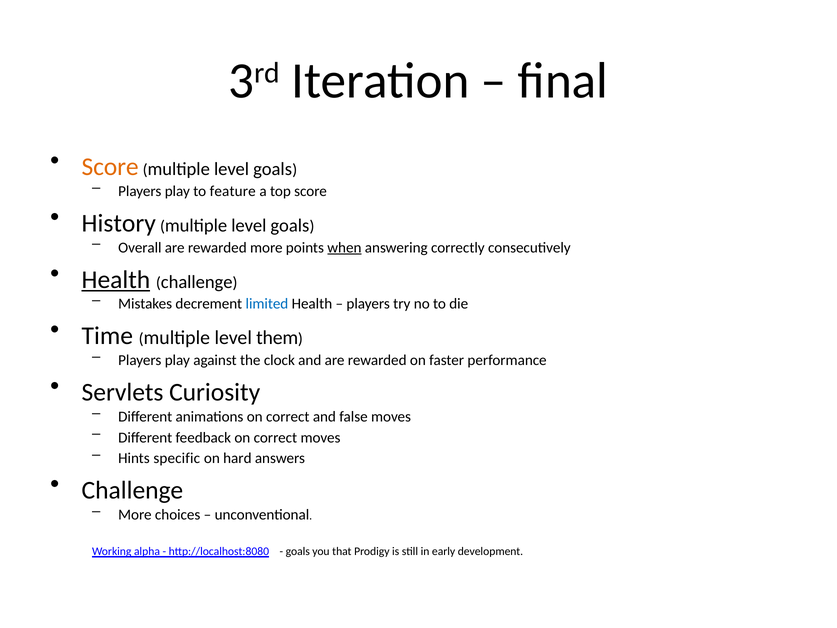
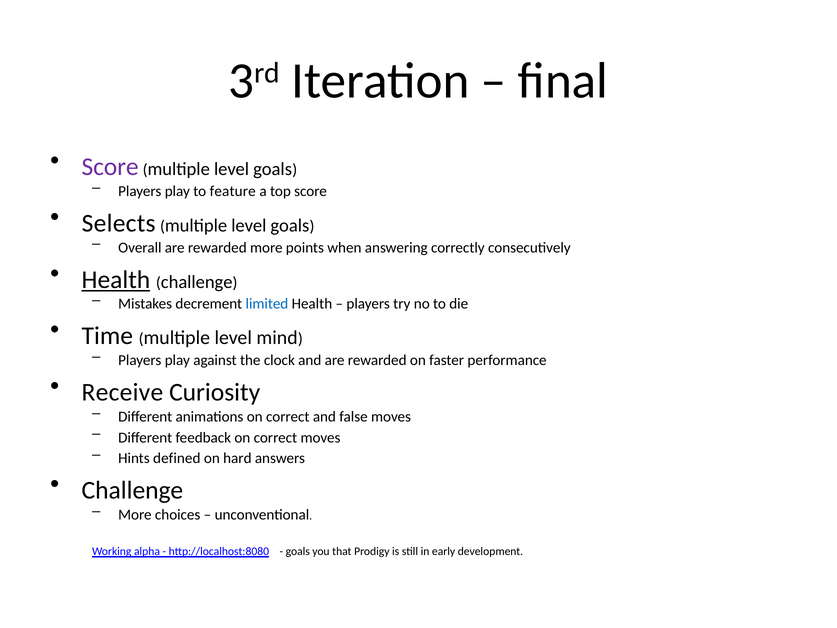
Score at (110, 167) colour: orange -> purple
History: History -> Selects
when underline: present -> none
them: them -> mind
Servlets: Servlets -> Receive
specific: specific -> defined
